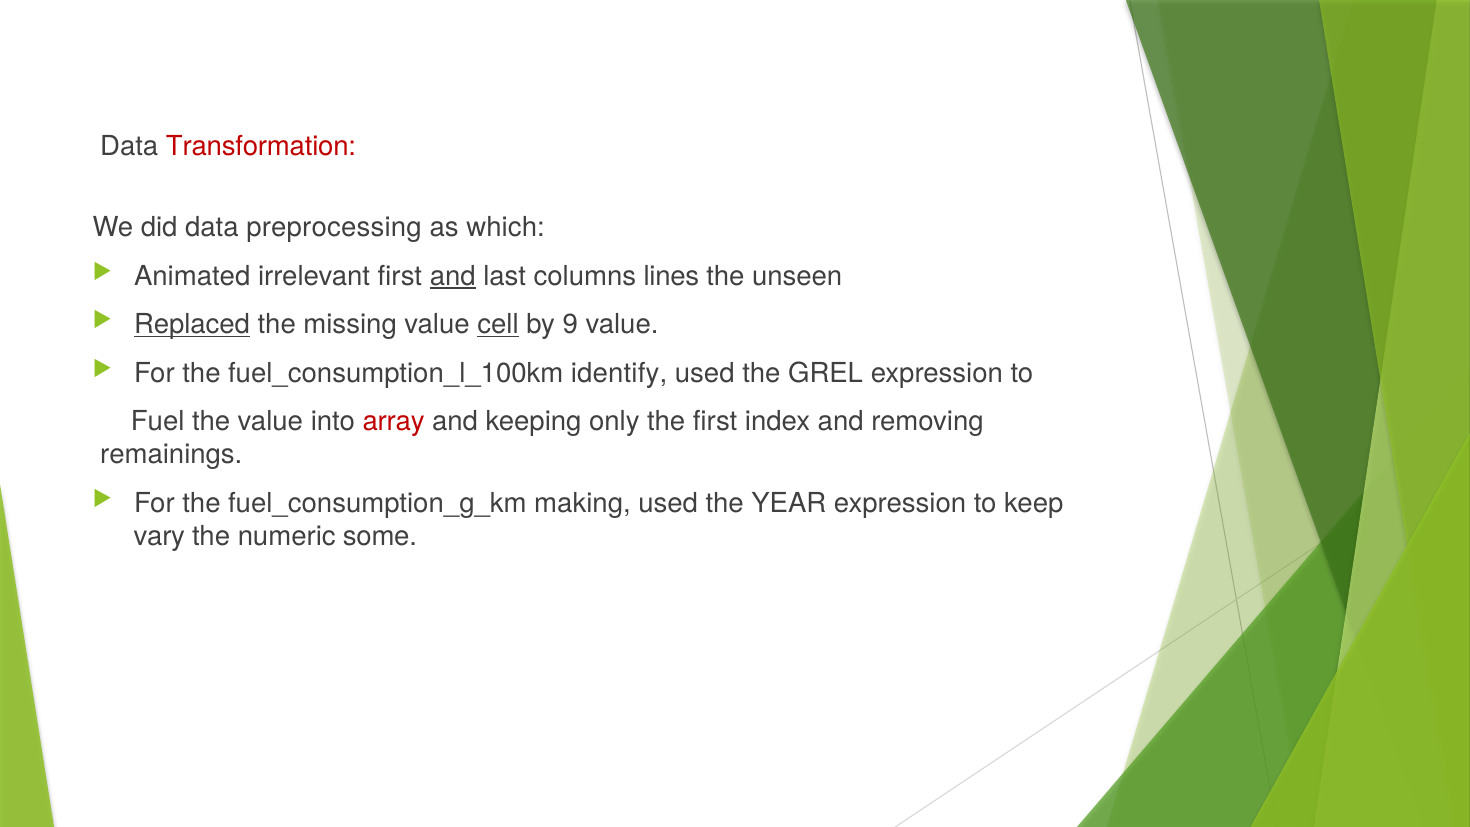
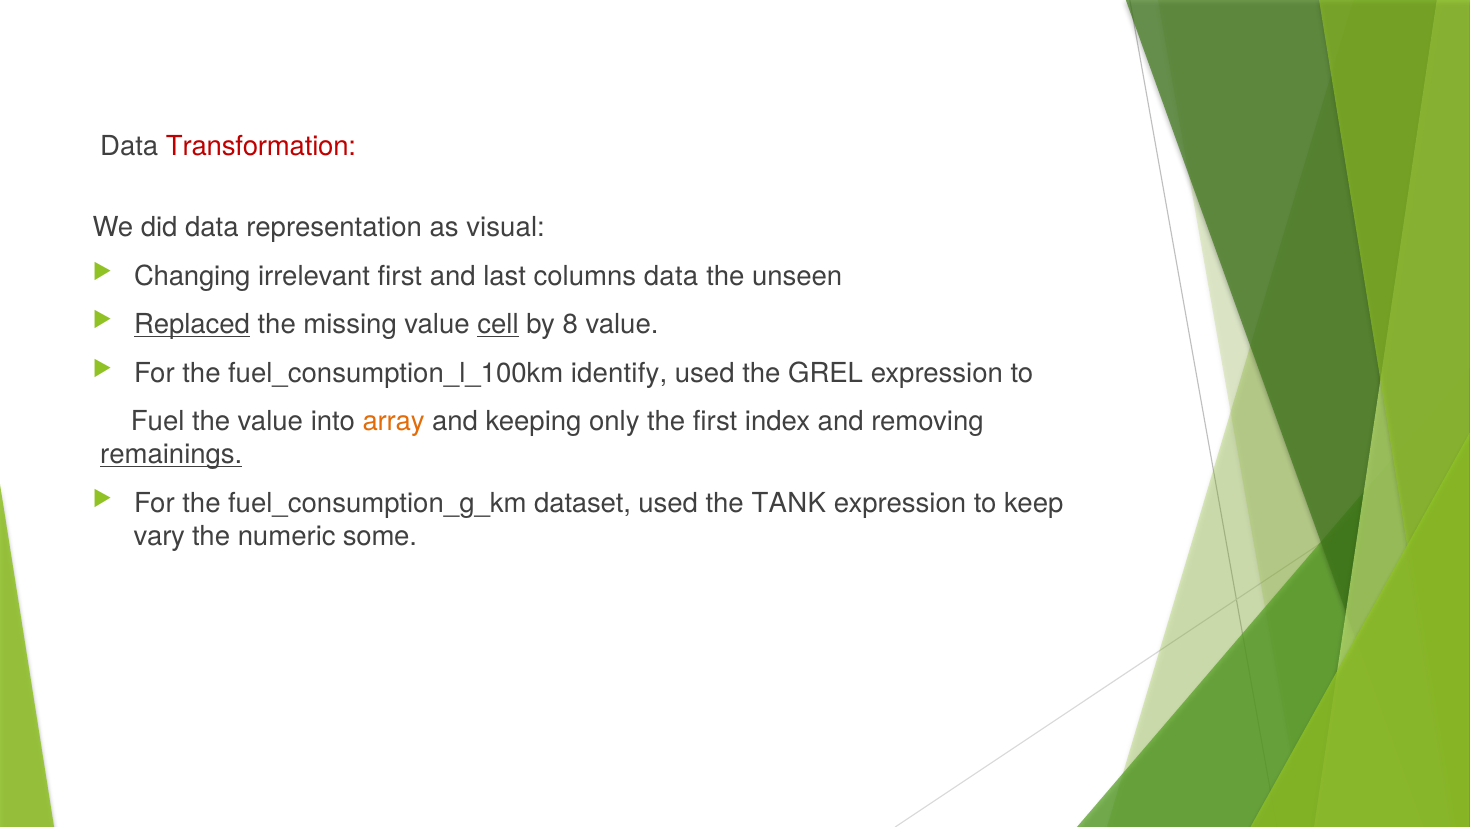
preprocessing: preprocessing -> representation
which: which -> visual
Animated: Animated -> Changing
and at (453, 276) underline: present -> none
columns lines: lines -> data
9: 9 -> 8
array colour: red -> orange
remainings underline: none -> present
making: making -> dataset
YEAR: YEAR -> TANK
